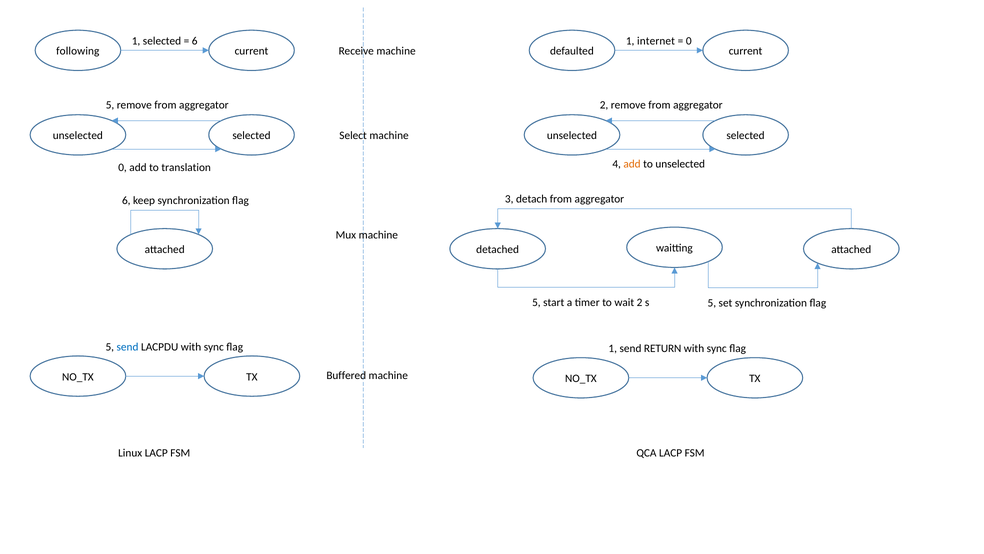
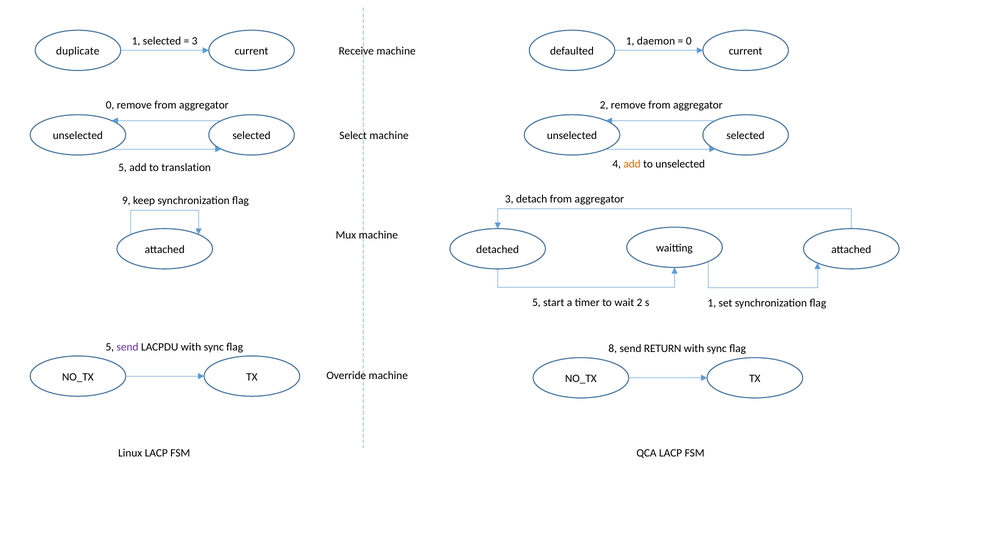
6 at (195, 41): 6 -> 3
internet: internet -> daemon
following: following -> duplicate
5 at (110, 105): 5 -> 0
0 at (123, 167): 0 -> 5
6 at (126, 201): 6 -> 9
s 5: 5 -> 1
send at (128, 347) colour: blue -> purple
1 at (613, 348): 1 -> 8
Buffered: Buffered -> Override
